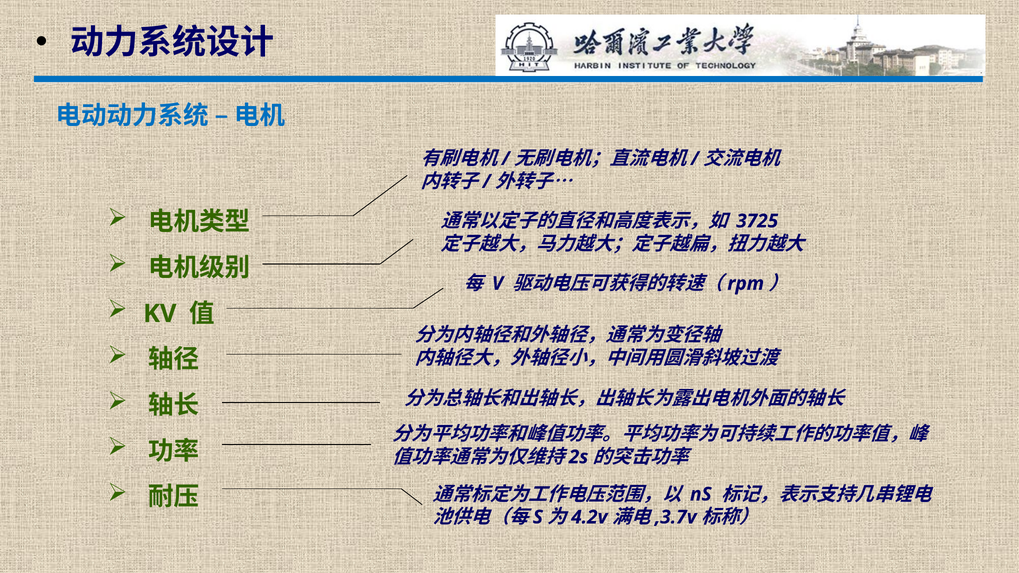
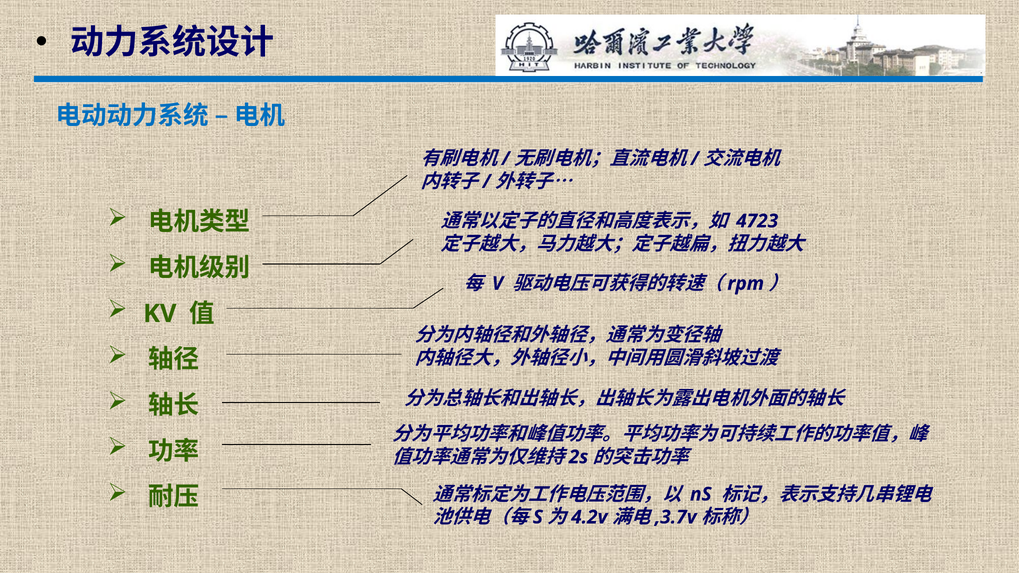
3725: 3725 -> 4723
